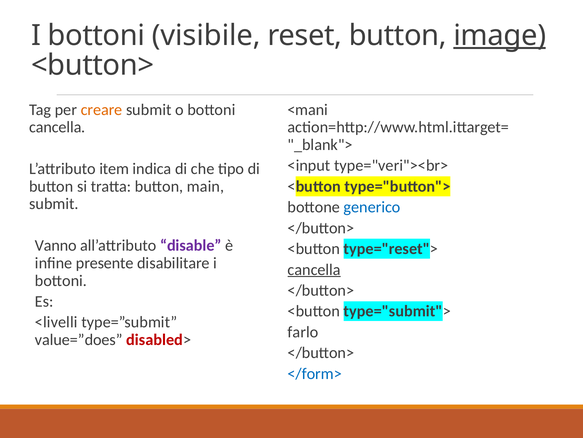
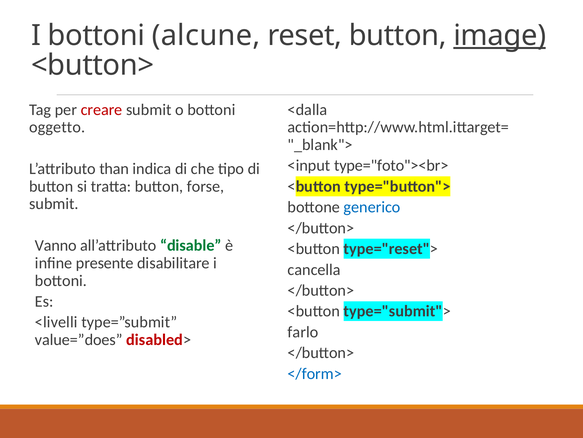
visibile: visibile -> alcune
creare colour: orange -> red
<mani: <mani -> <dalla
cancella at (57, 127): cancella -> oggetto
type="veri"><br>: type="veri"><br> -> type="foto"><br>
item: item -> than
main: main -> forse
disable colour: purple -> green
cancella at (314, 269) underline: present -> none
